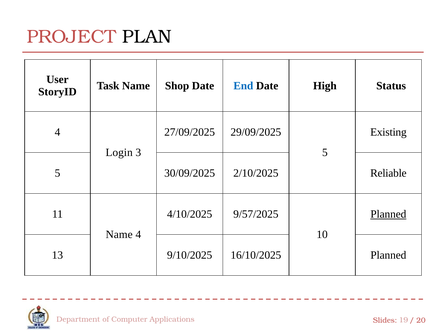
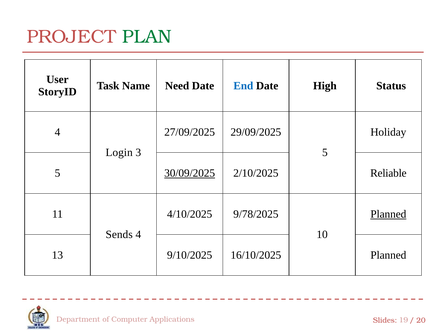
PLAN colour: black -> green
Shop: Shop -> Need
Existing: Existing -> Holiday
30/09/2025 underline: none -> present
9/57/2025: 9/57/2025 -> 9/78/2025
Name at (119, 234): Name -> Sends
